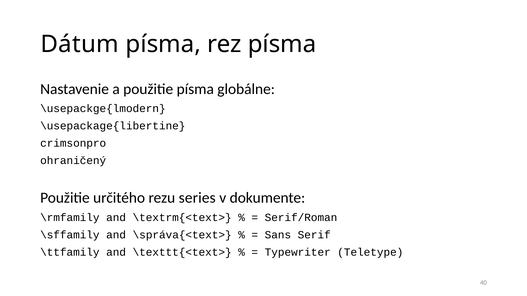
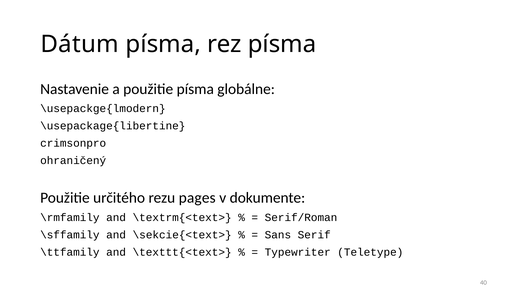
series: series -> pages
\správa{<text>: \správa{<text> -> \sekcie{<text>
